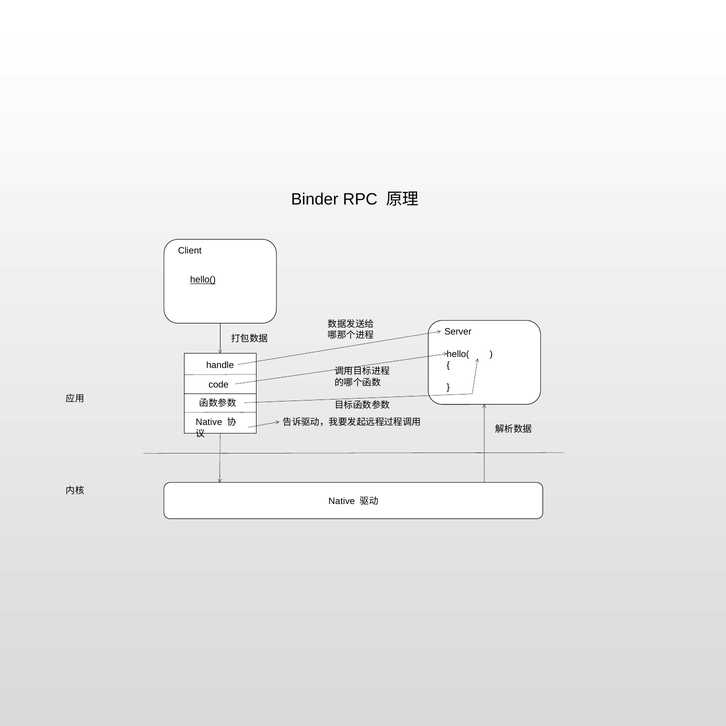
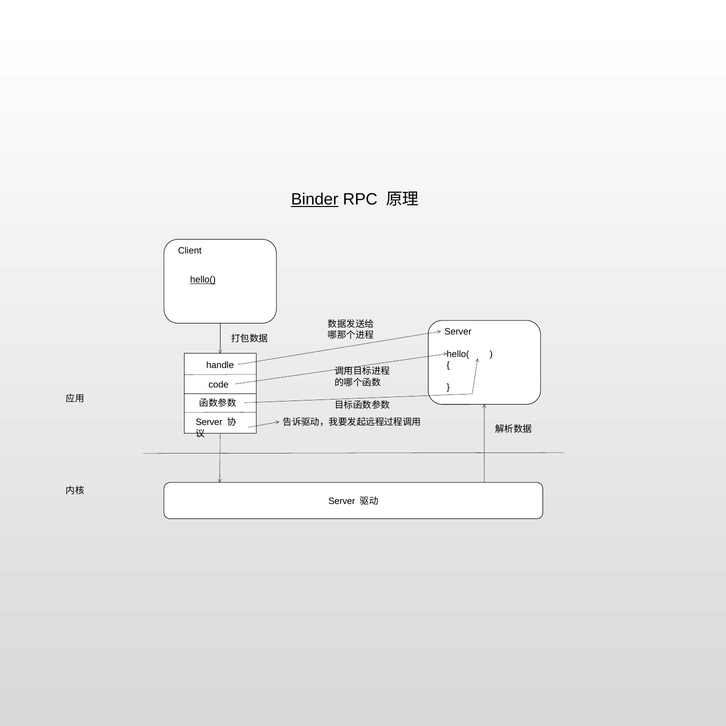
Binder underline: none -> present
Native at (209, 422): Native -> Server
Native at (342, 501): Native -> Server
